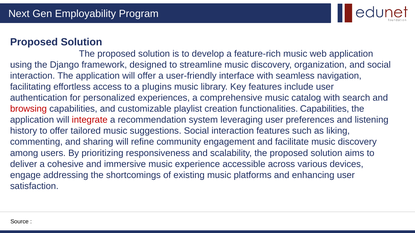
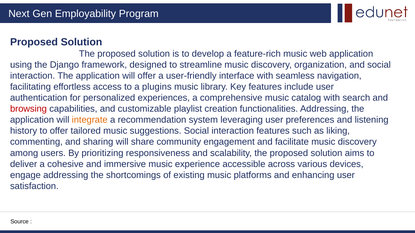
functionalities Capabilities: Capabilities -> Addressing
integrate colour: red -> orange
refine: refine -> share
